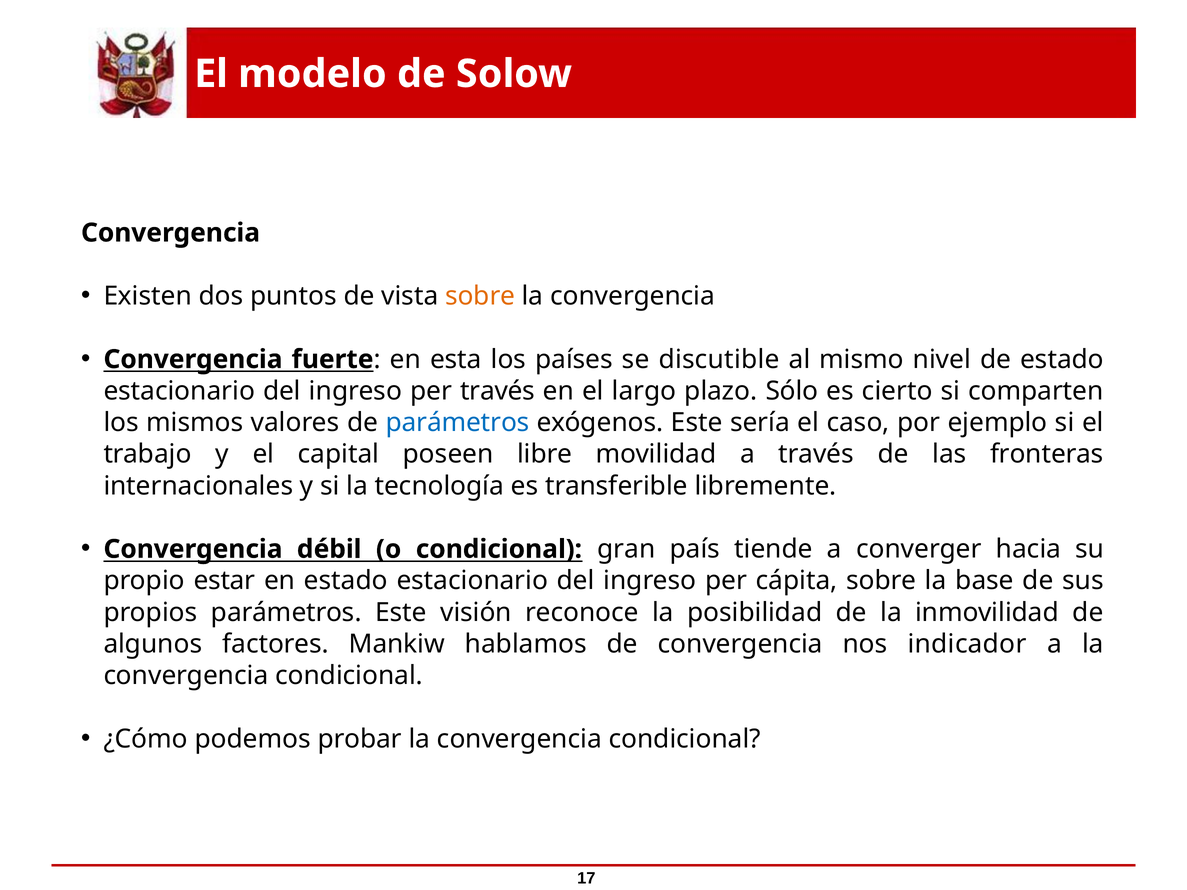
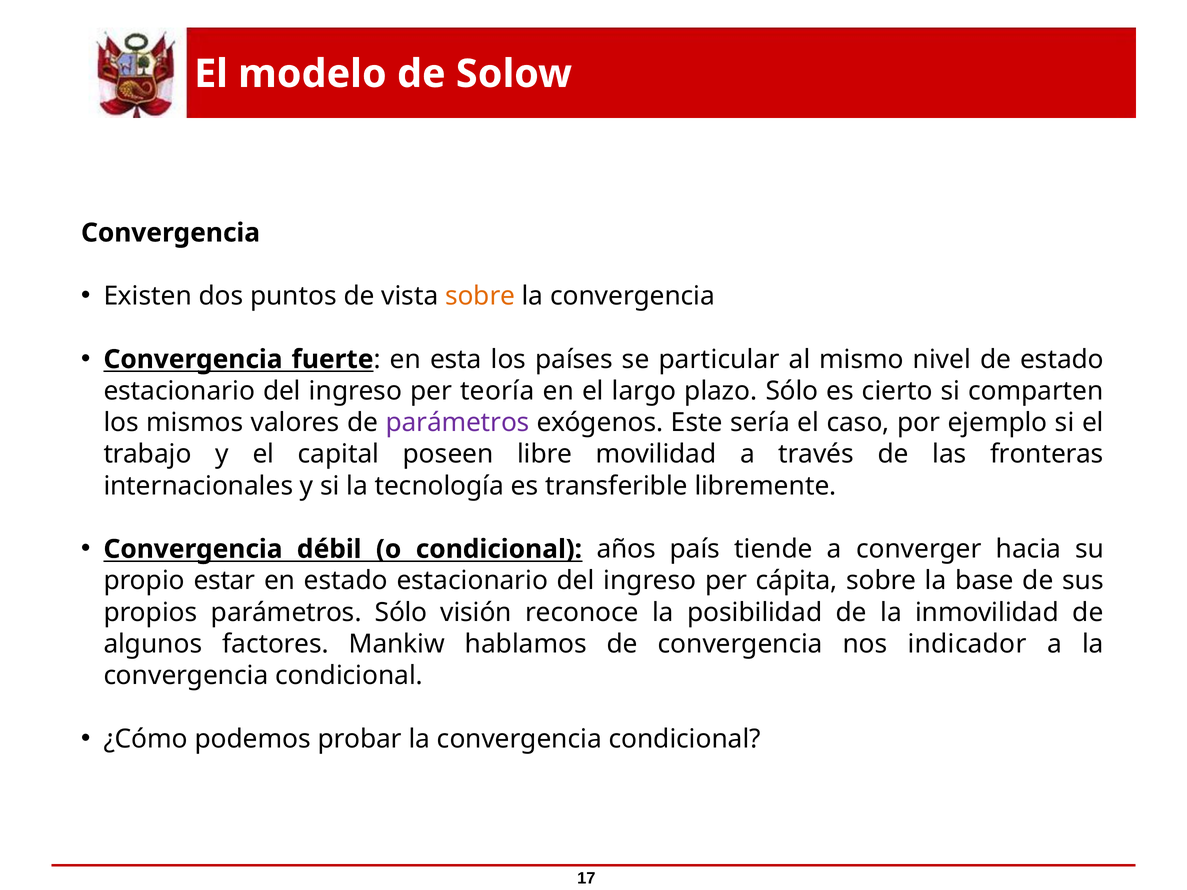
discutible: discutible -> particular
per través: través -> teoría
parámetros at (458, 423) colour: blue -> purple
gran: gran -> años
parámetros Este: Este -> Sólo
